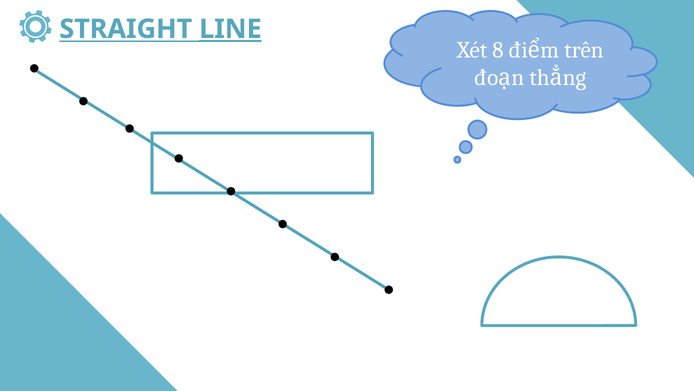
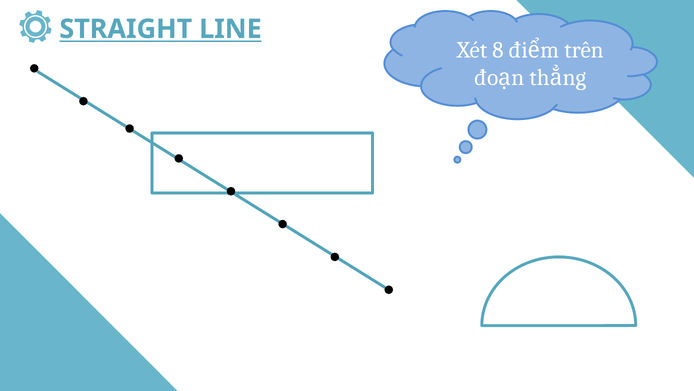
LINE underline: present -> none
